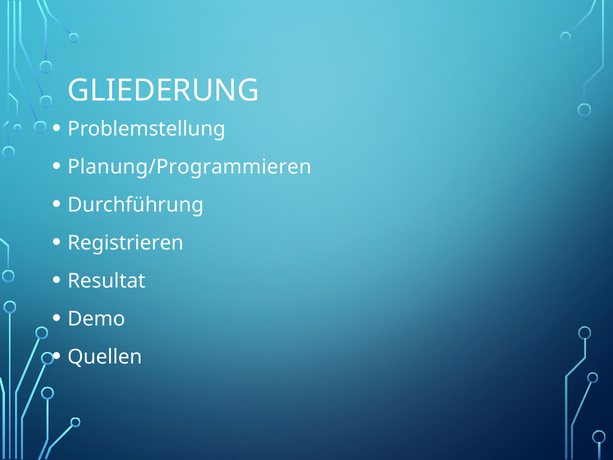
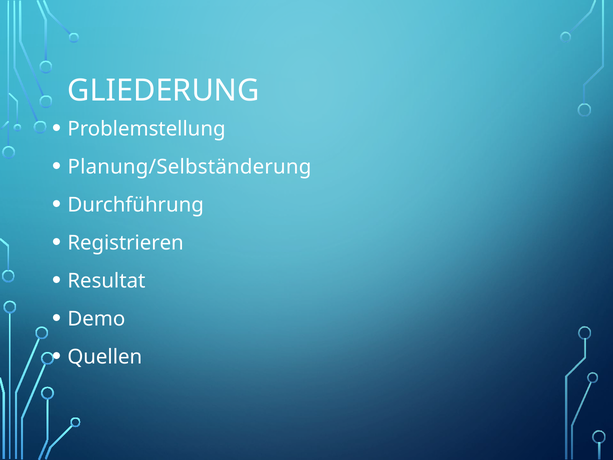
Planung/Programmieren: Planung/Programmieren -> Planung/Selbständerung
